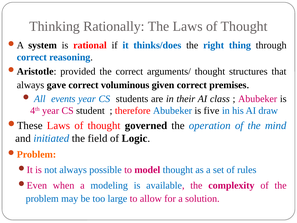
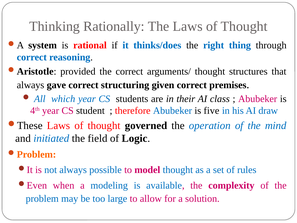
voluminous: voluminous -> structuring
events: events -> which
